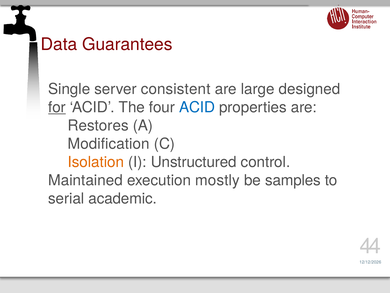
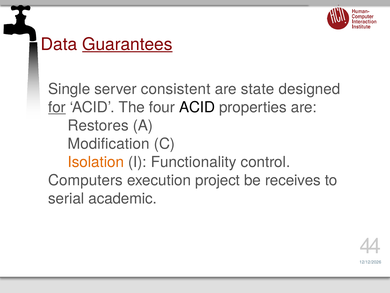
Guarantees underline: none -> present
large: large -> state
ACID at (197, 107) colour: blue -> black
Unstructured: Unstructured -> Functionality
Maintained: Maintained -> Computers
mostly: mostly -> project
samples: samples -> receives
